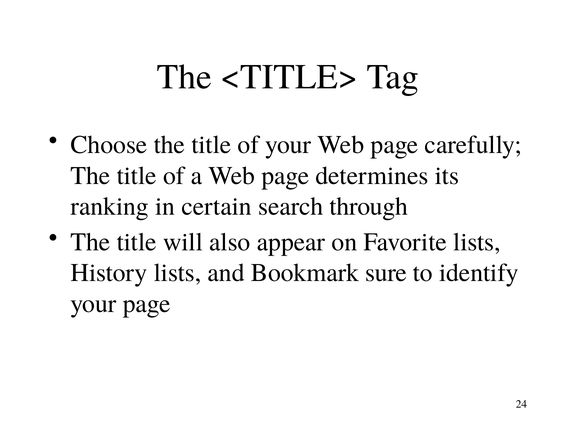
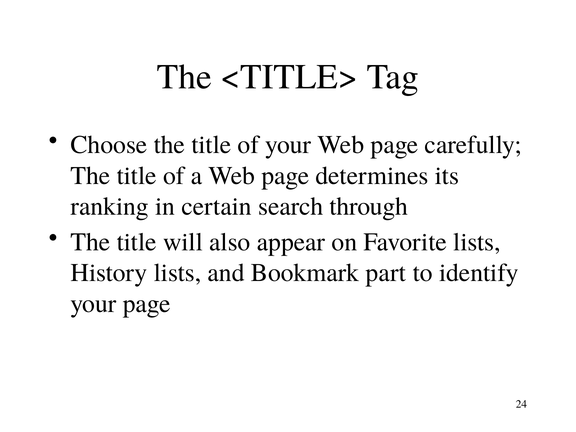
sure: sure -> part
